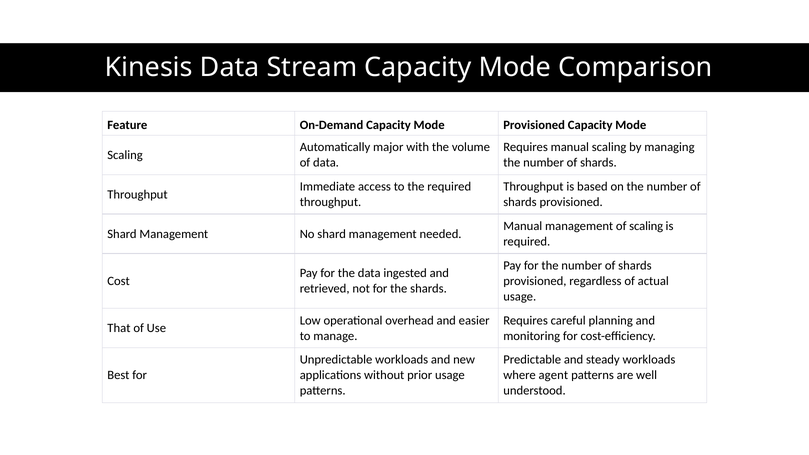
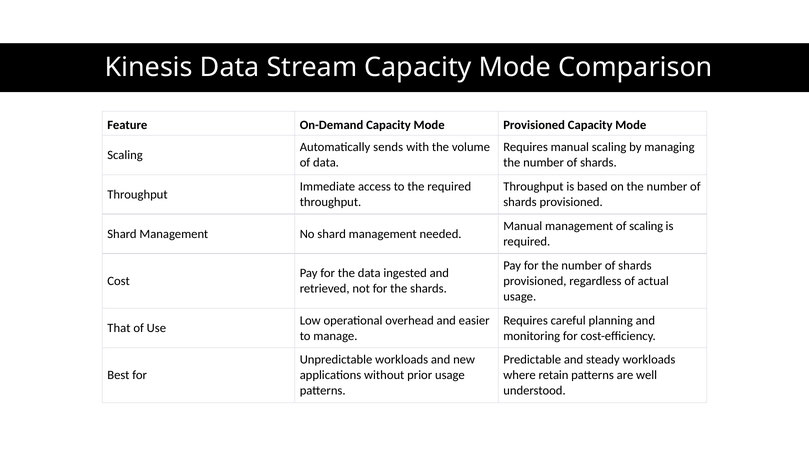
major: major -> sends
agent: agent -> retain
